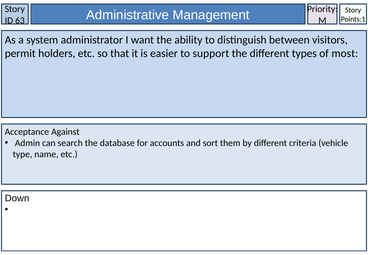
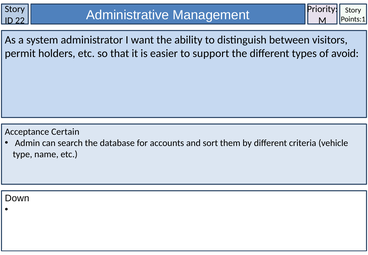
63: 63 -> 22
most: most -> avoid
Against: Against -> Certain
